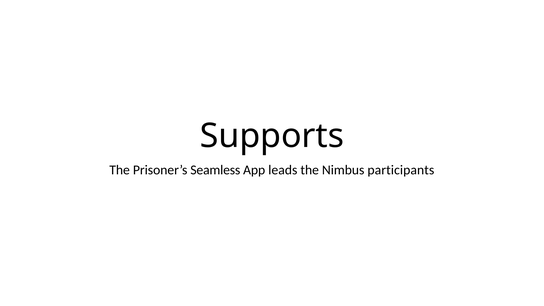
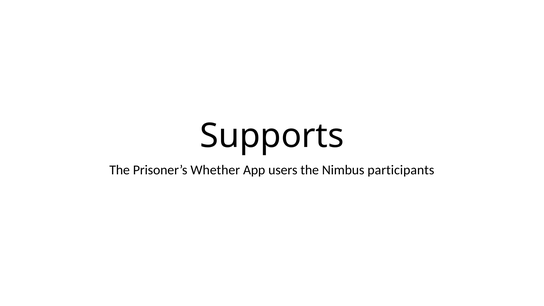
Seamless: Seamless -> Whether
leads: leads -> users
